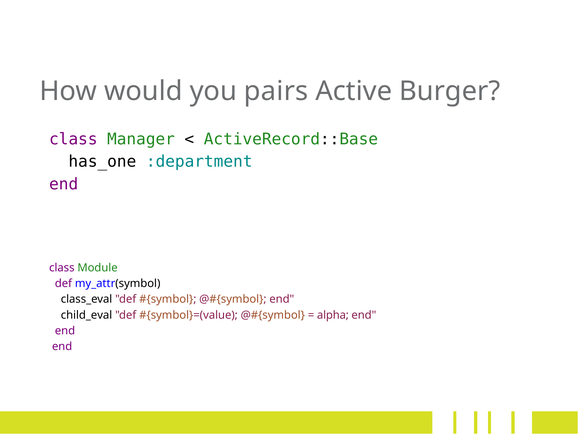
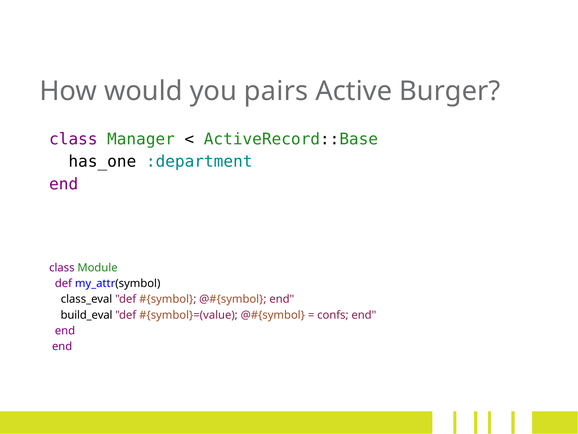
child_eval: child_eval -> build_eval
alpha: alpha -> confs
